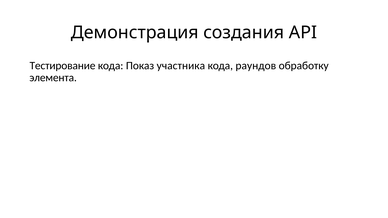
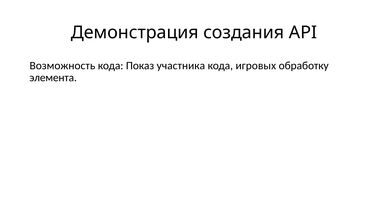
Тестирование: Тестирование -> Возможность
раундов: раундов -> игровых
